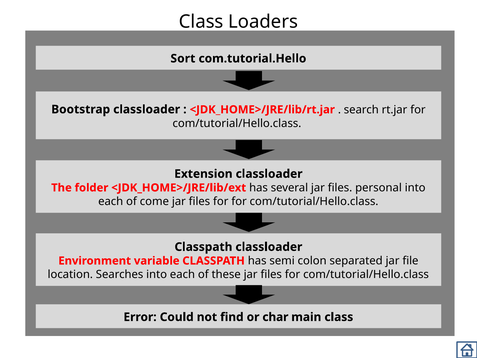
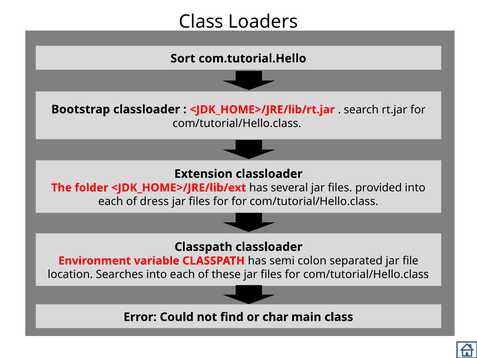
personal: personal -> provided
come: come -> dress
